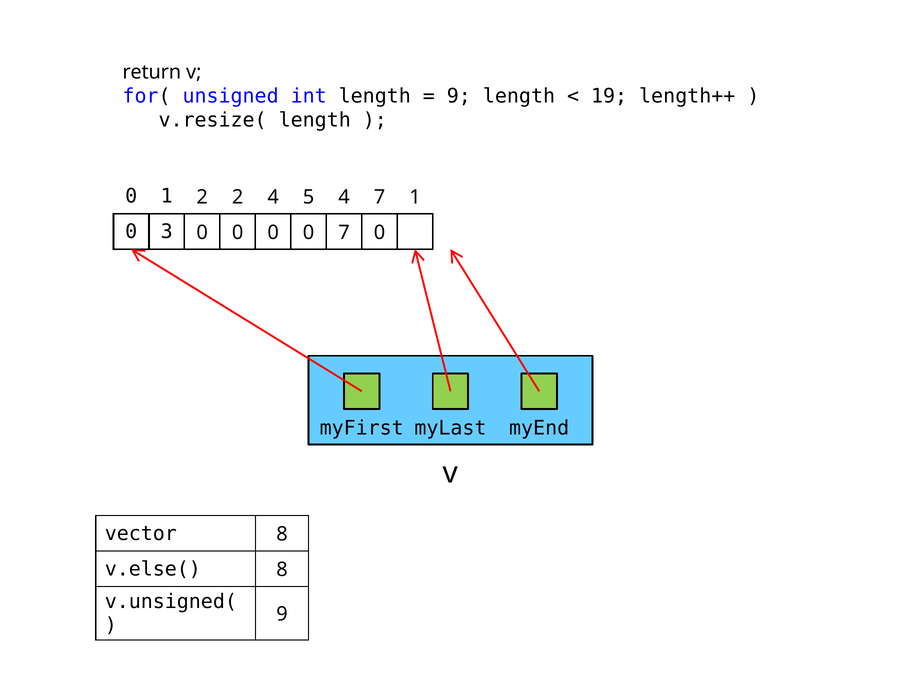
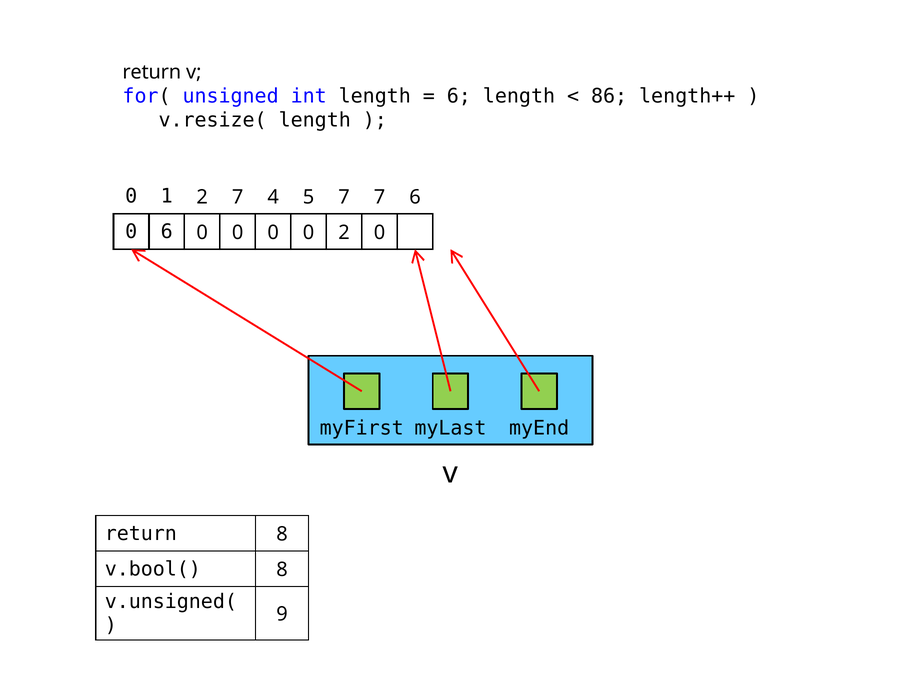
9 at (459, 96): 9 -> 6
19: 19 -> 86
2 2: 2 -> 7
5 4: 4 -> 7
7 1: 1 -> 6
0 3: 3 -> 6
0 7: 7 -> 2
vector at (141, 533): vector -> return
v.else(: v.else( -> v.bool(
